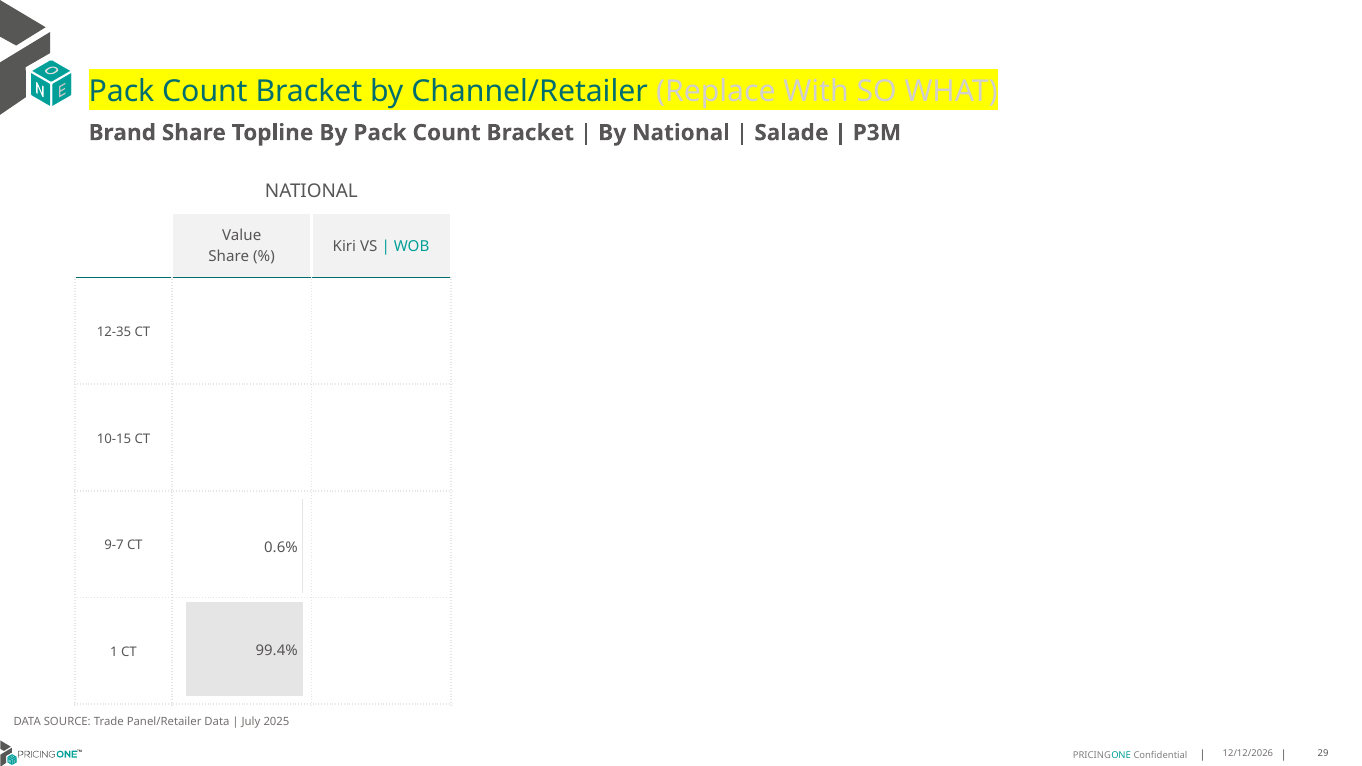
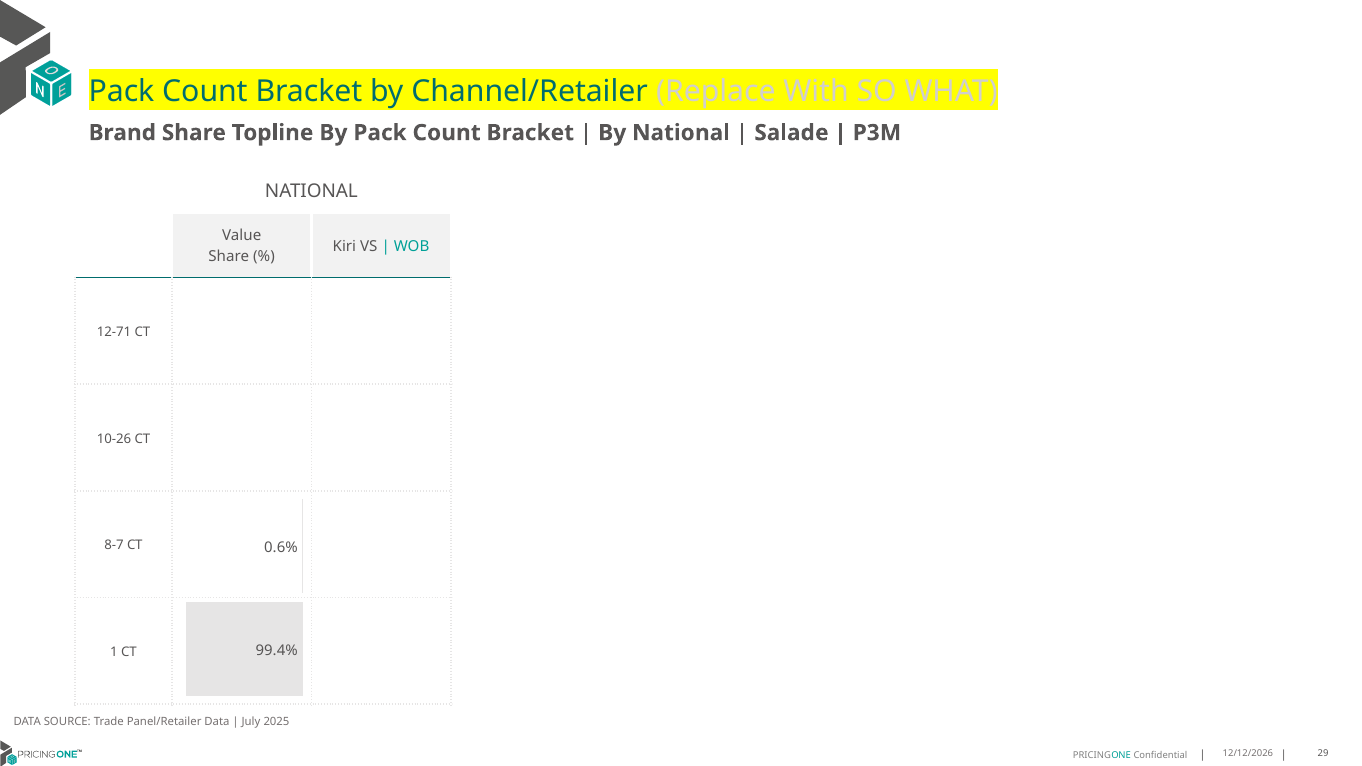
12-35: 12-35 -> 12-71
10-15: 10-15 -> 10-26
9-7: 9-7 -> 8-7
